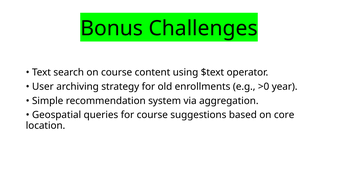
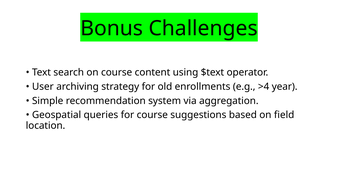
>0: >0 -> >4
core: core -> field
